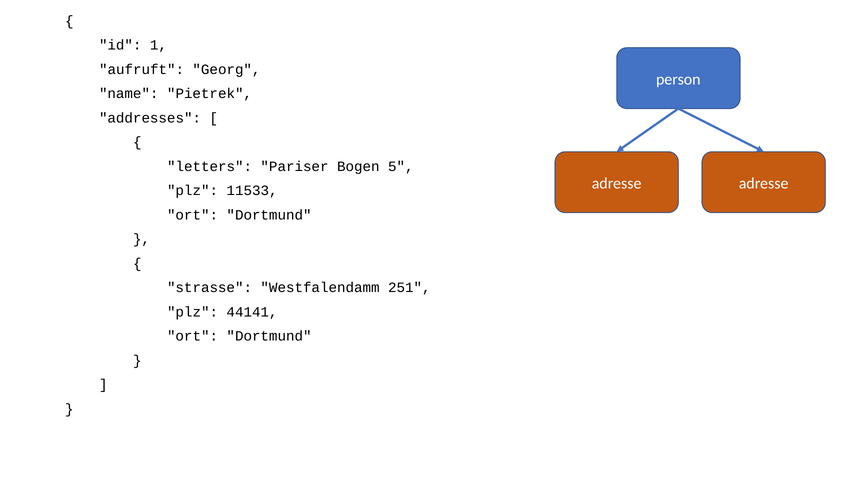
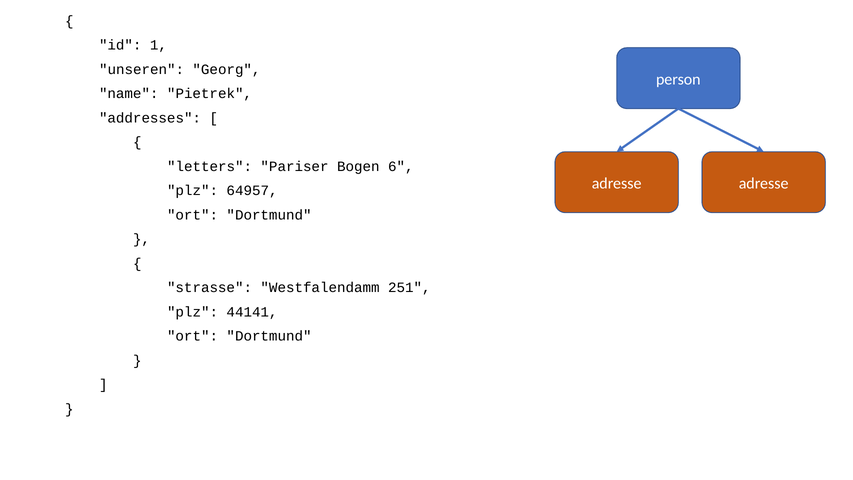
aufruft: aufruft -> unseren
5: 5 -> 6
11533: 11533 -> 64957
